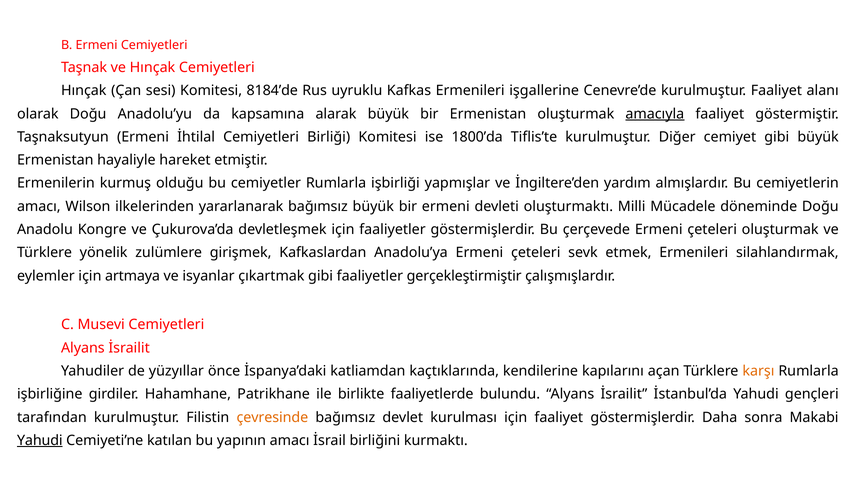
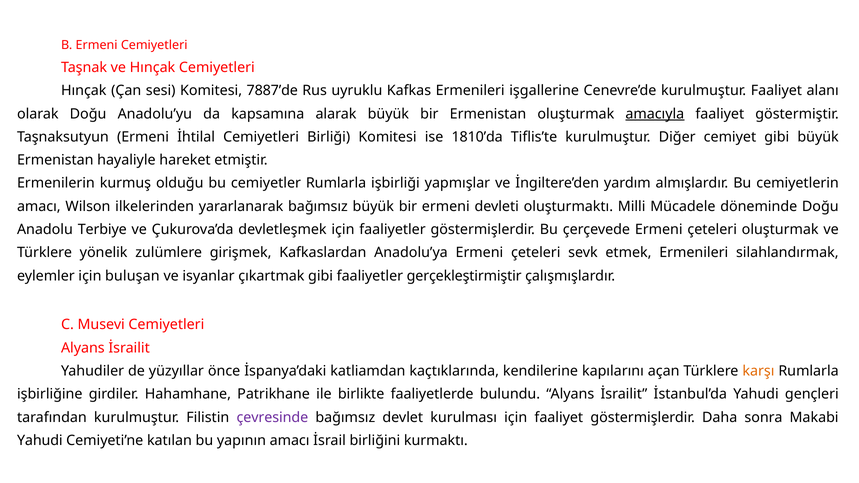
8184’de: 8184’de -> 7887’de
1800’da: 1800’da -> 1810’da
Kongre: Kongre -> Terbiye
artmaya: artmaya -> buluşan
çevresinde colour: orange -> purple
Yahudi at (40, 441) underline: present -> none
